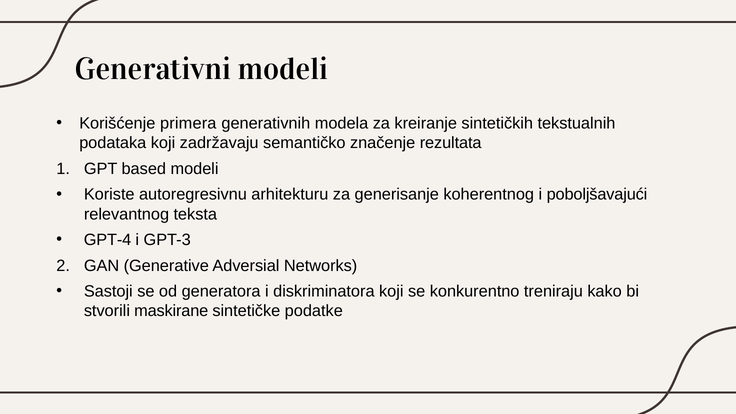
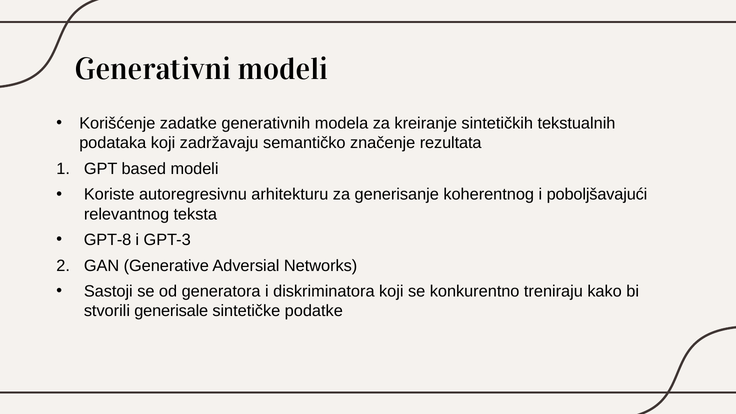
primera: primera -> zadatke
GPT-4: GPT-4 -> GPT-8
maskirane: maskirane -> generisale
